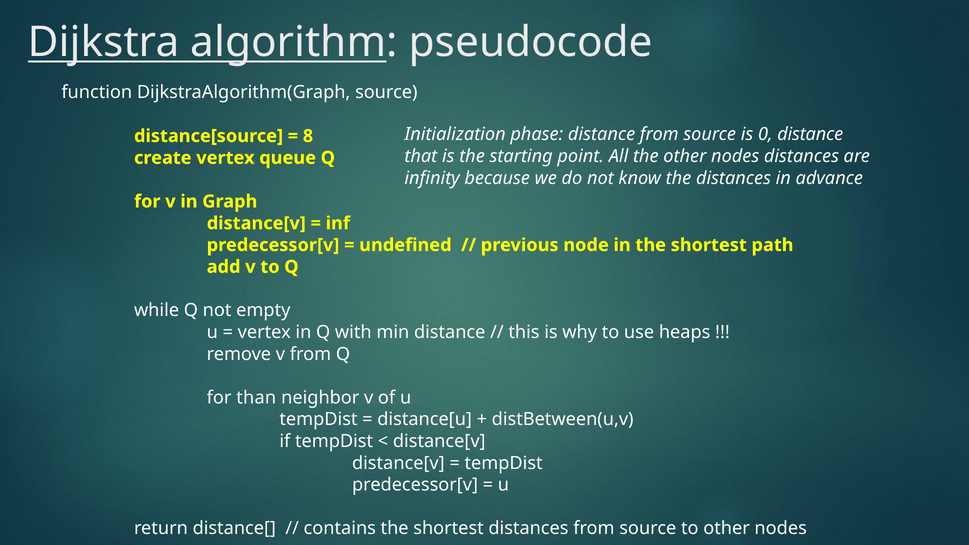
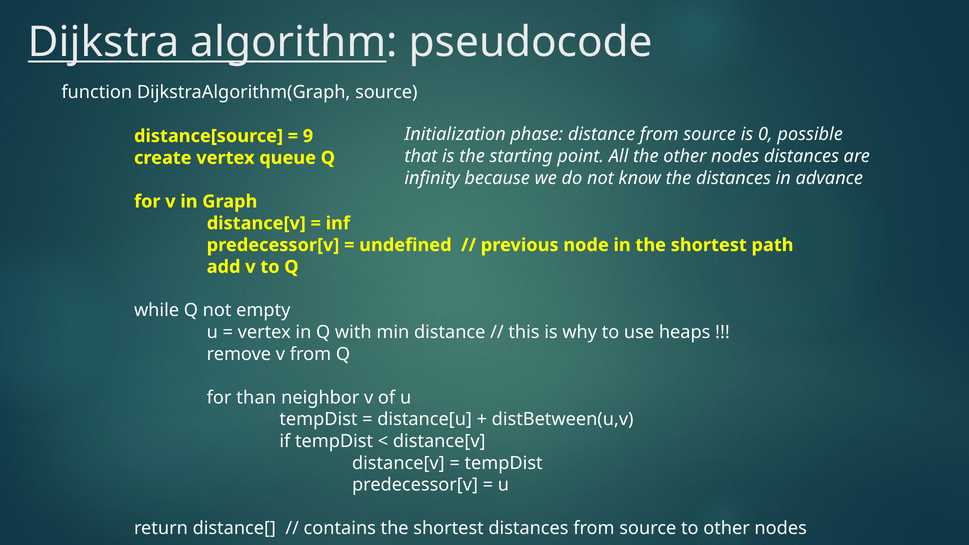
0 distance: distance -> possible
8: 8 -> 9
